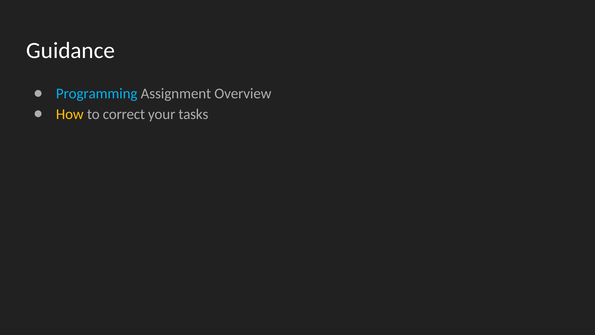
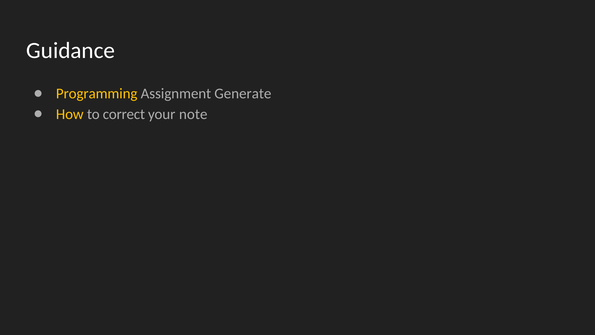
Programming colour: light blue -> yellow
Overview: Overview -> Generate
tasks: tasks -> note
